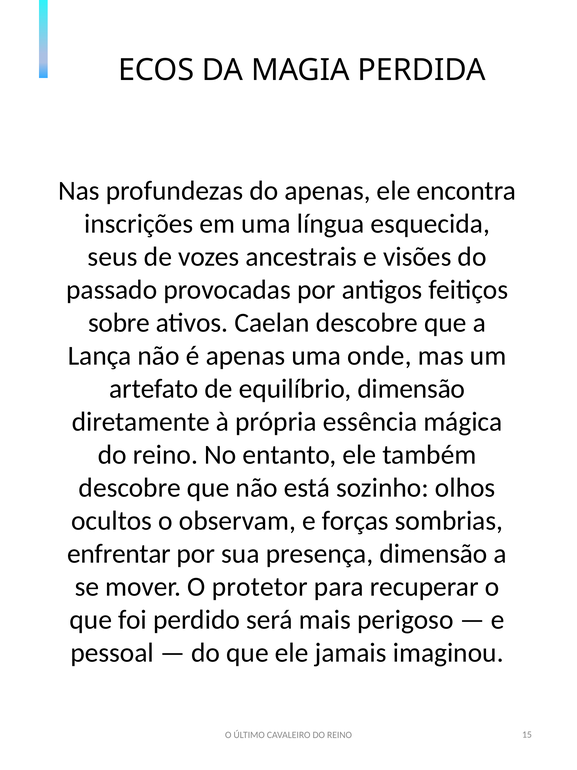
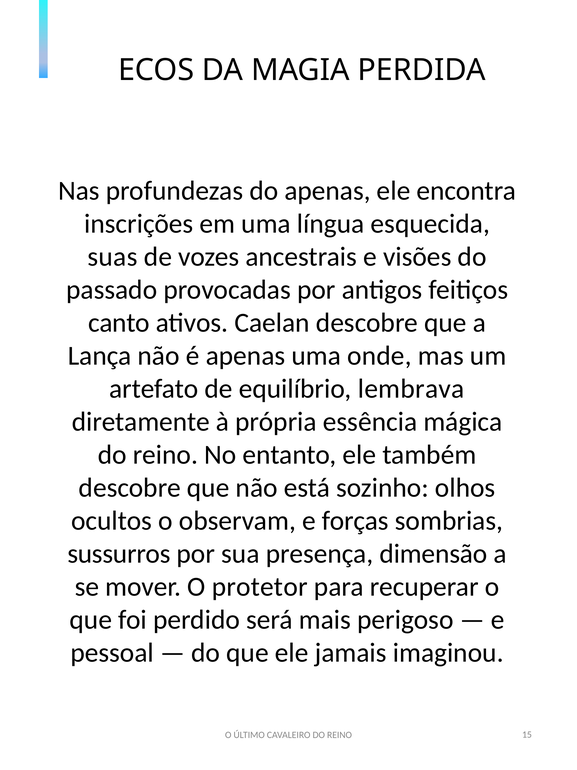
seus: seus -> suas
sobre: sobre -> canto
equilíbrio dimensão: dimensão -> lembrava
enfrentar: enfrentar -> sussurros
